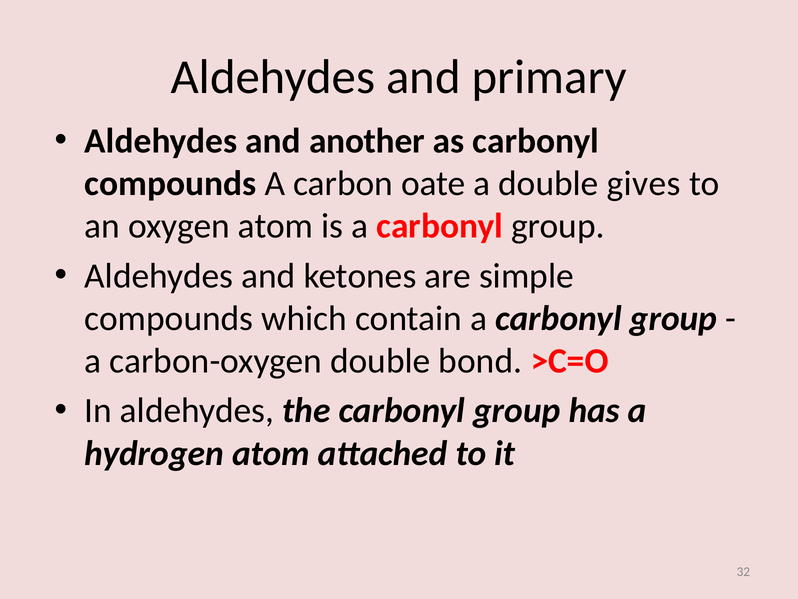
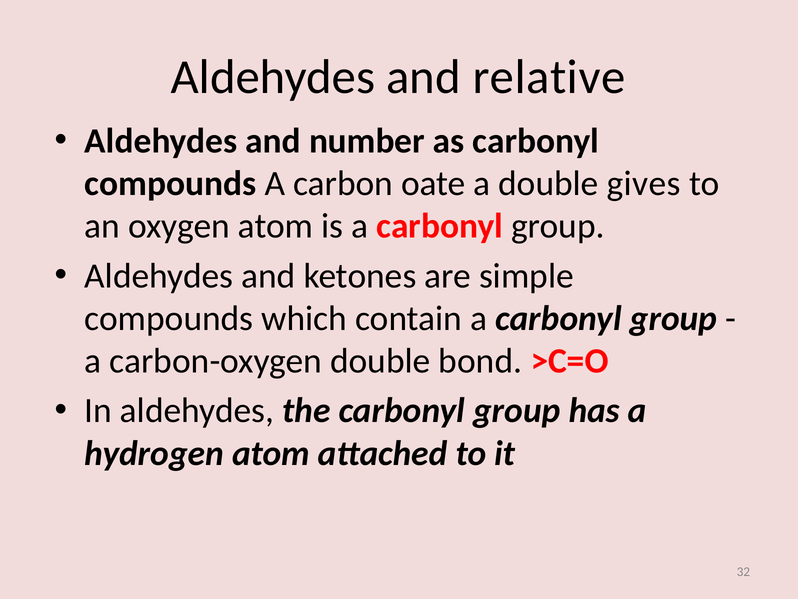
primary: primary -> relative
another: another -> number
